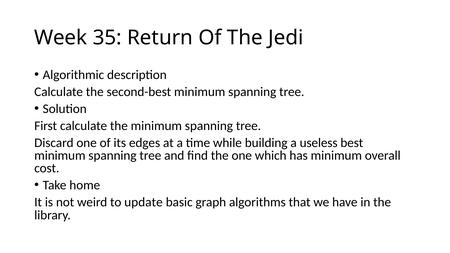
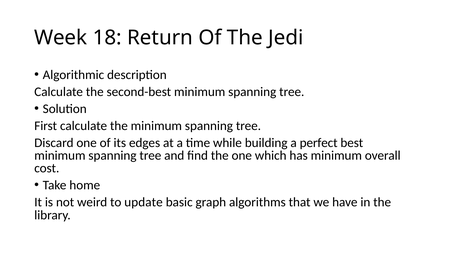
35: 35 -> 18
useless: useless -> perfect
